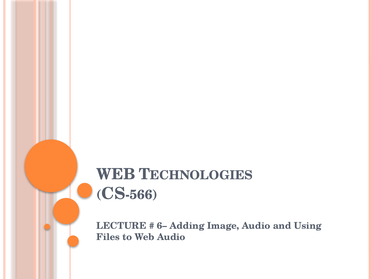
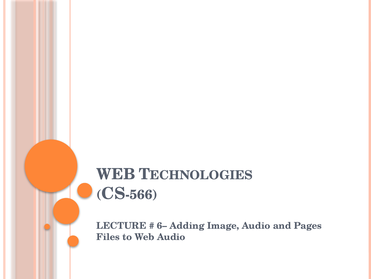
Using: Using -> Pages
